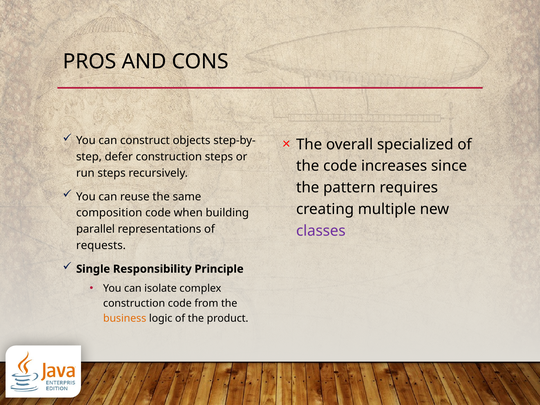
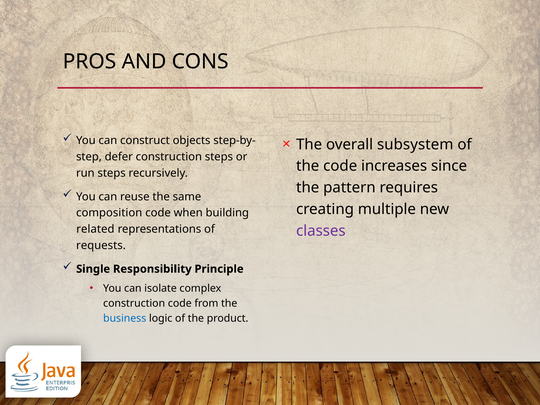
specialized: specialized -> subsystem
parallel: parallel -> related
business colour: orange -> blue
